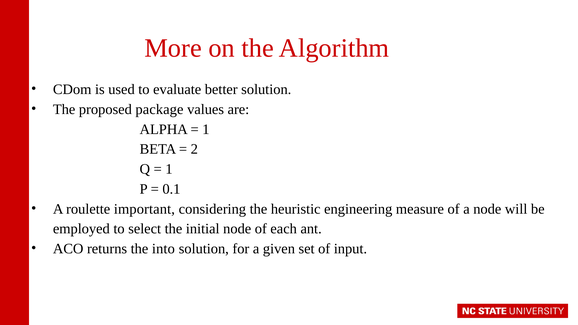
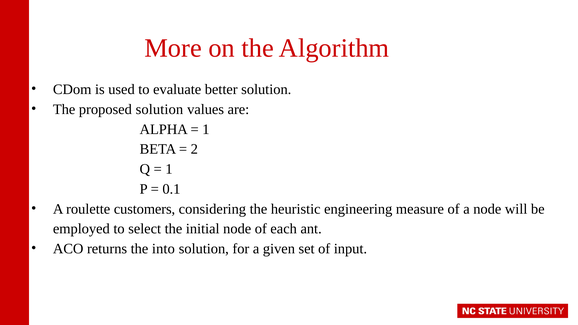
proposed package: package -> solution
important: important -> customers
